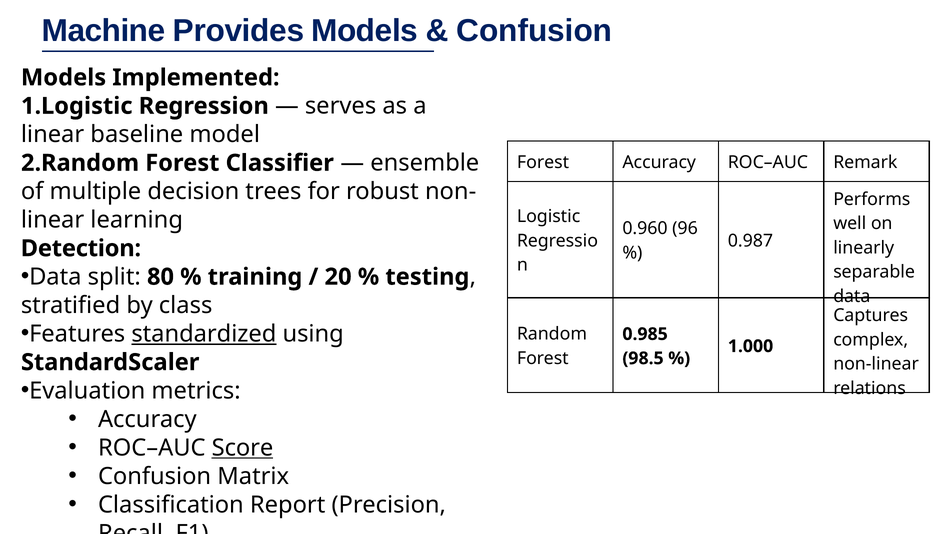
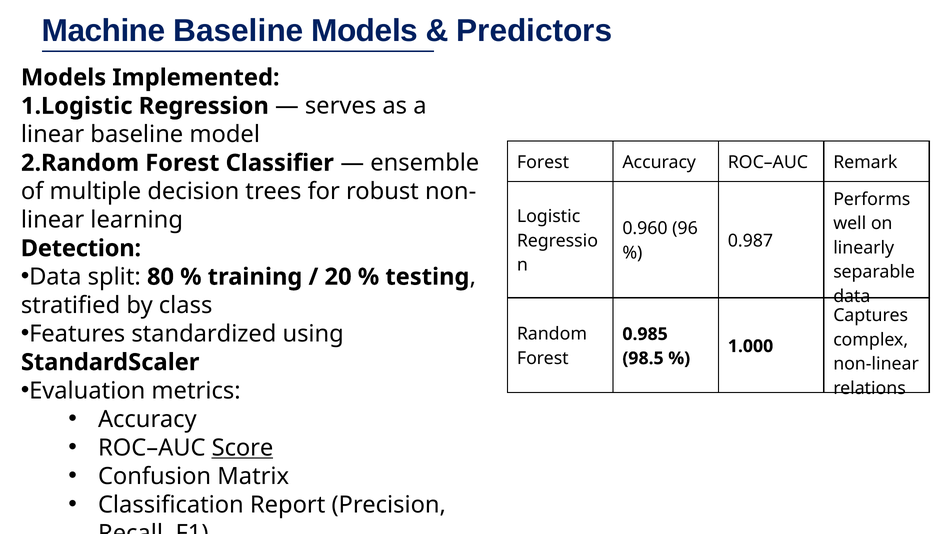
Machine Provides: Provides -> Baseline
Confusion at (534, 31): Confusion -> Predictors
standardized underline: present -> none
